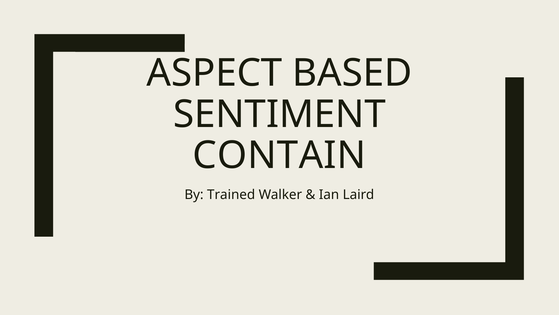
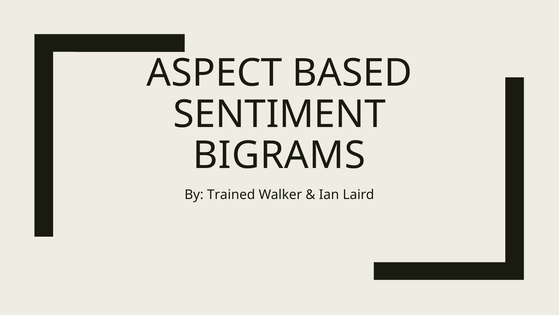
CONTAIN: CONTAIN -> BIGRAMS
